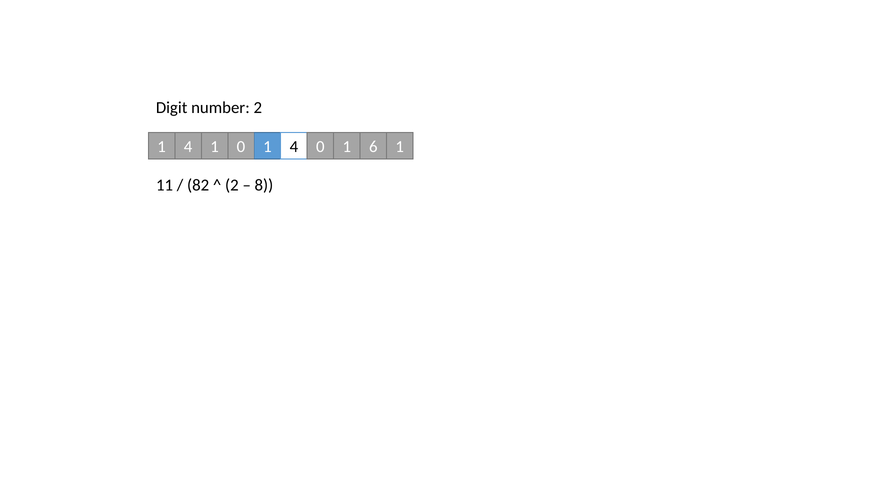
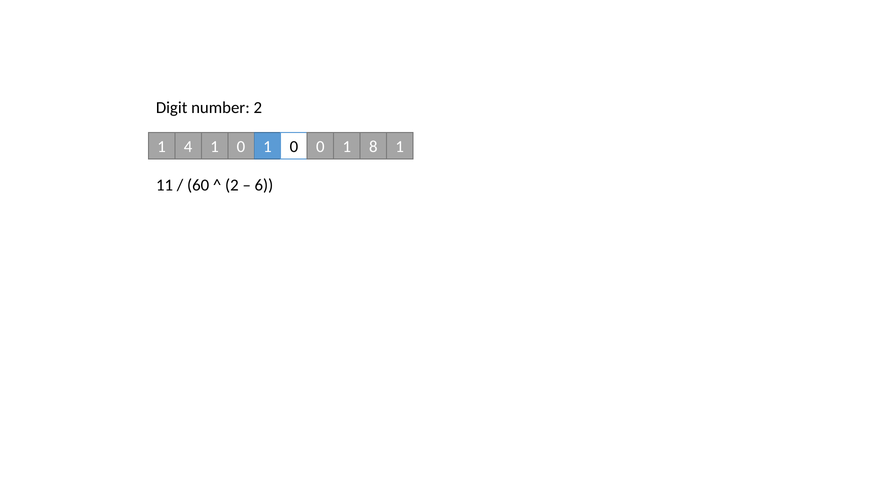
4 at (294, 147): 4 -> 0
6: 6 -> 8
82: 82 -> 60
8: 8 -> 6
